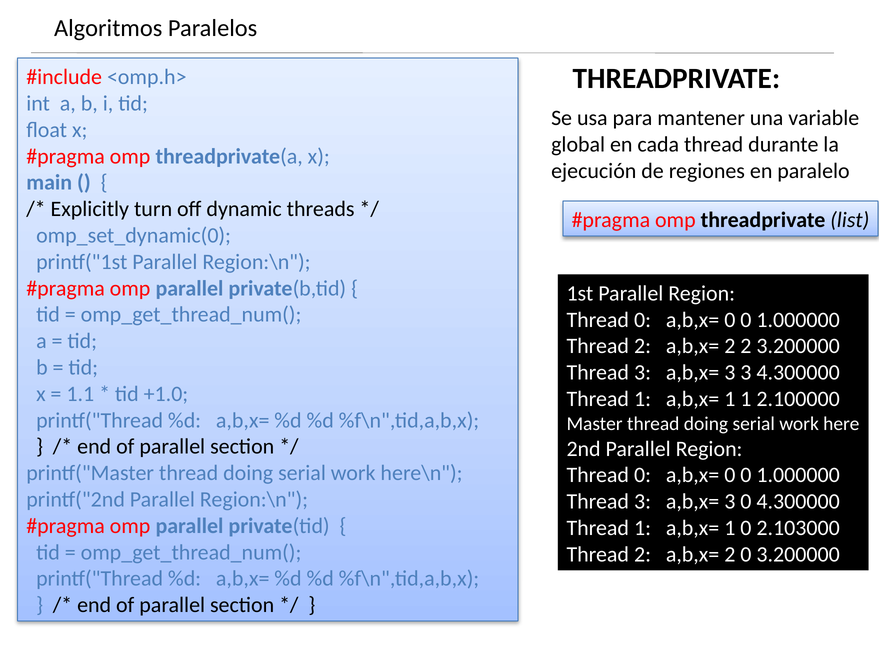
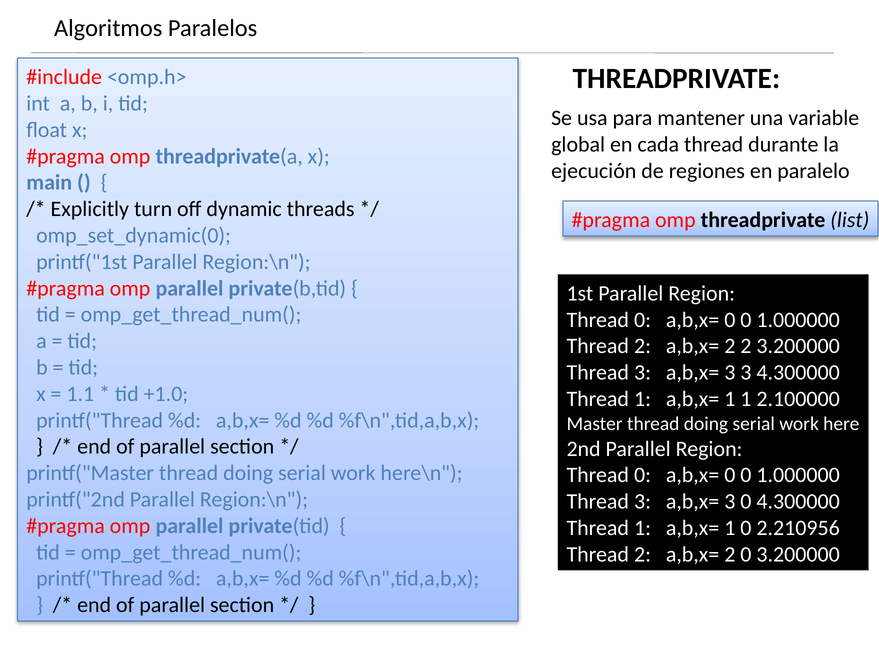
2.103000: 2.103000 -> 2.210956
